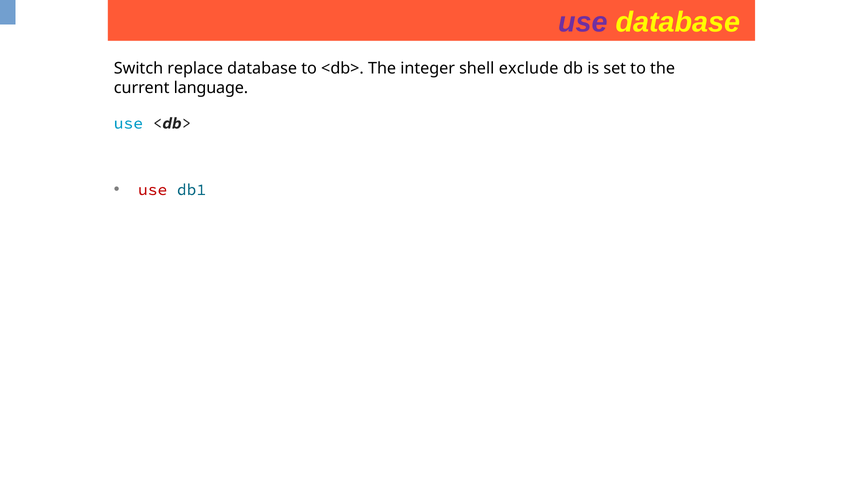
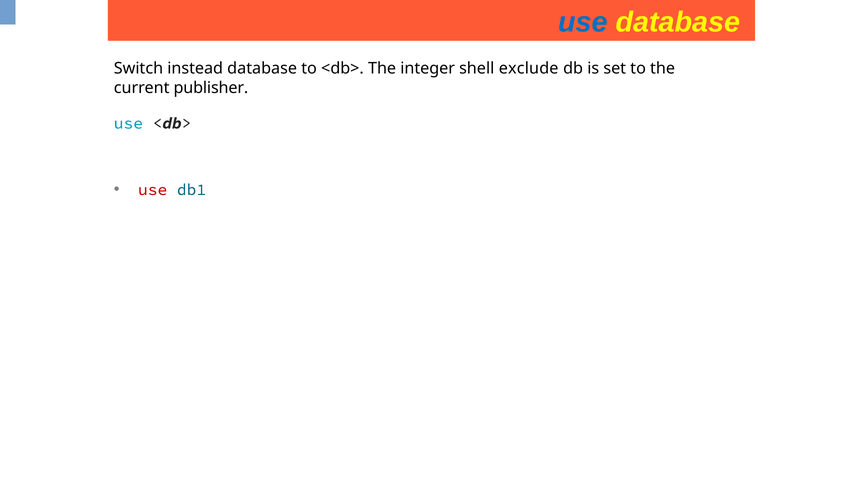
use at (583, 22) colour: purple -> blue
replace: replace -> instead
language: language -> publisher
